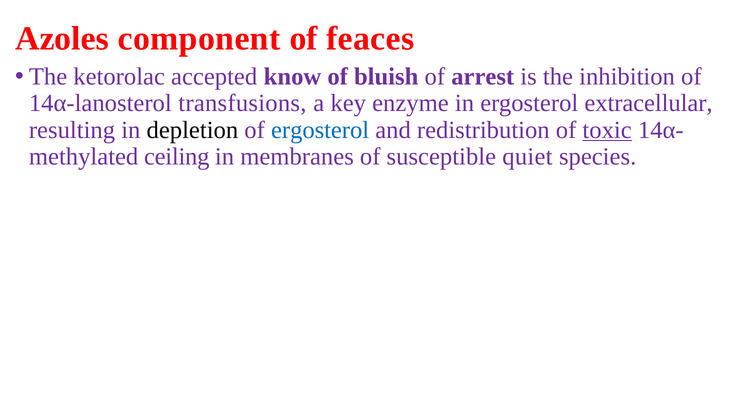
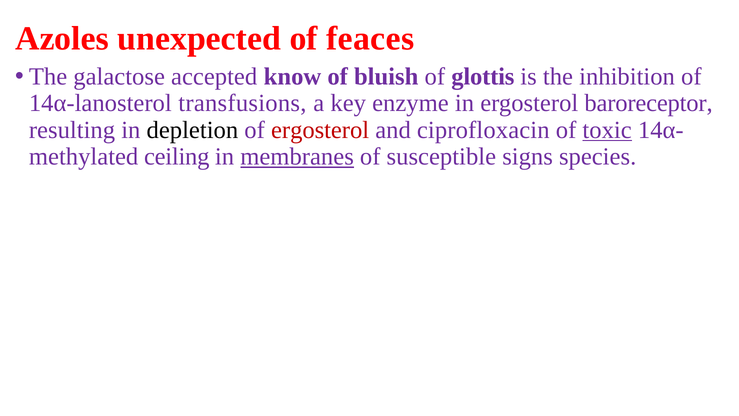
component: component -> unexpected
ketorolac: ketorolac -> galactose
arrest: arrest -> glottis
extracellular: extracellular -> baroreceptor
ergosterol at (320, 130) colour: blue -> red
redistribution: redistribution -> ciprofloxacin
membranes underline: none -> present
quiet: quiet -> signs
